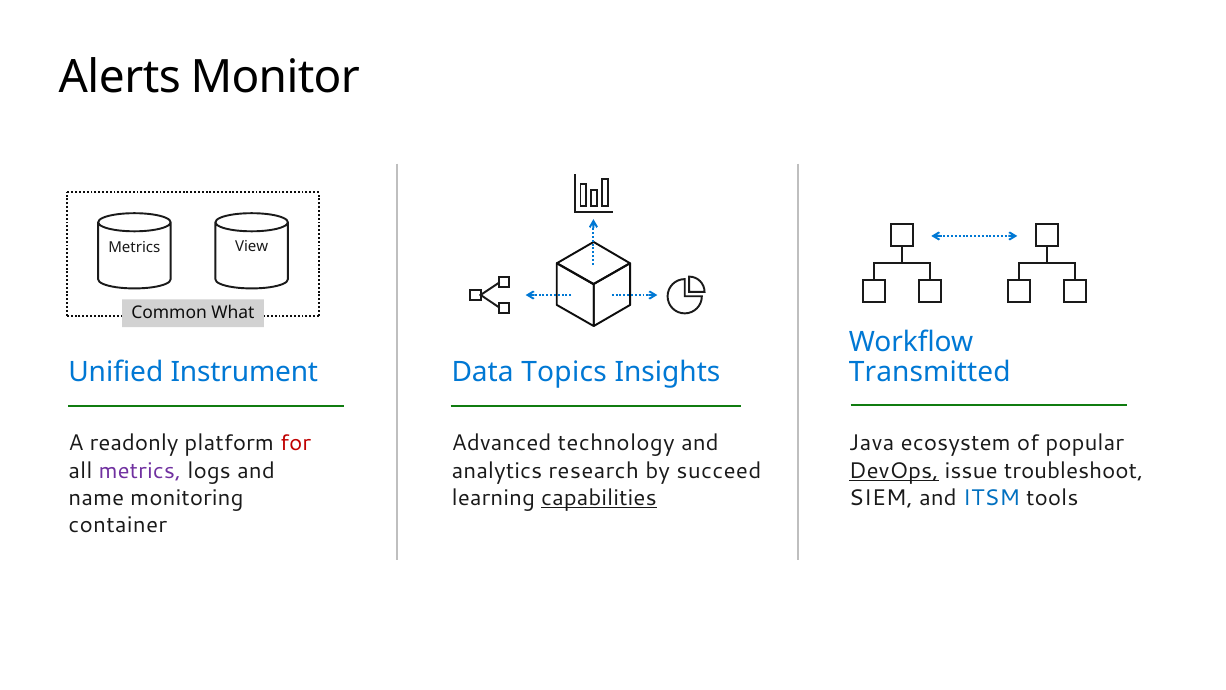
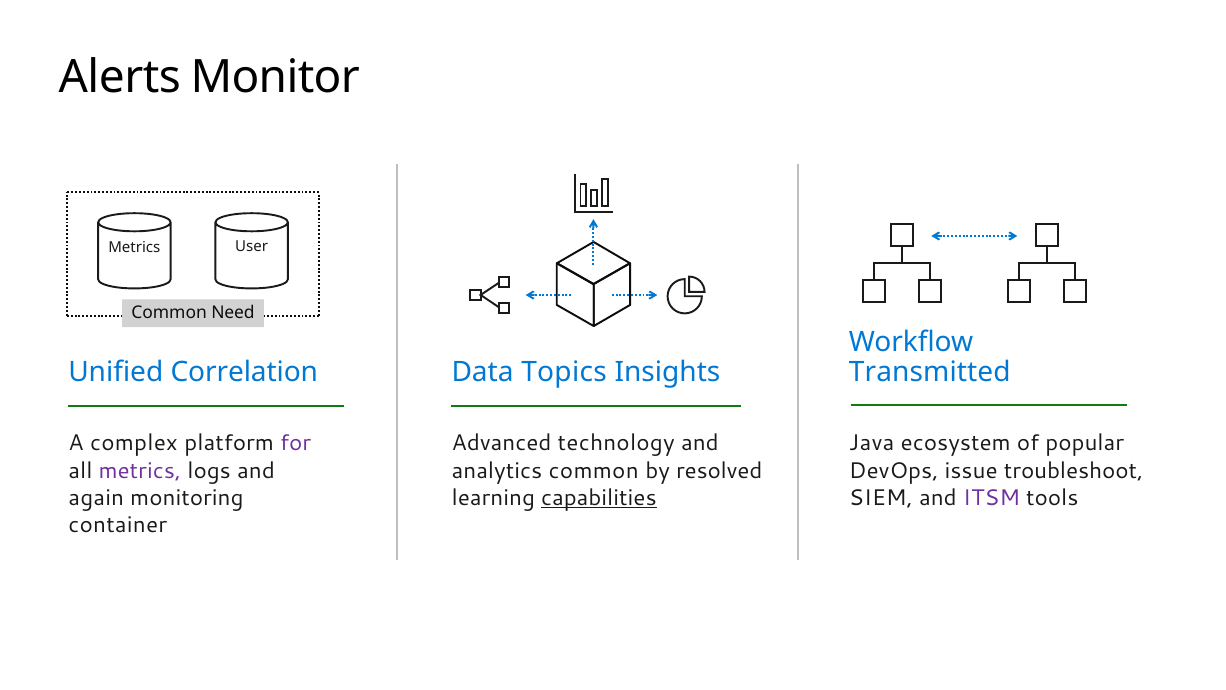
View: View -> User
What: What -> Need
Instrument: Instrument -> Correlation
readonly: readonly -> complex
for colour: red -> purple
analytics research: research -> common
succeed: succeed -> resolved
DevOps underline: present -> none
name: name -> again
ITSM colour: blue -> purple
